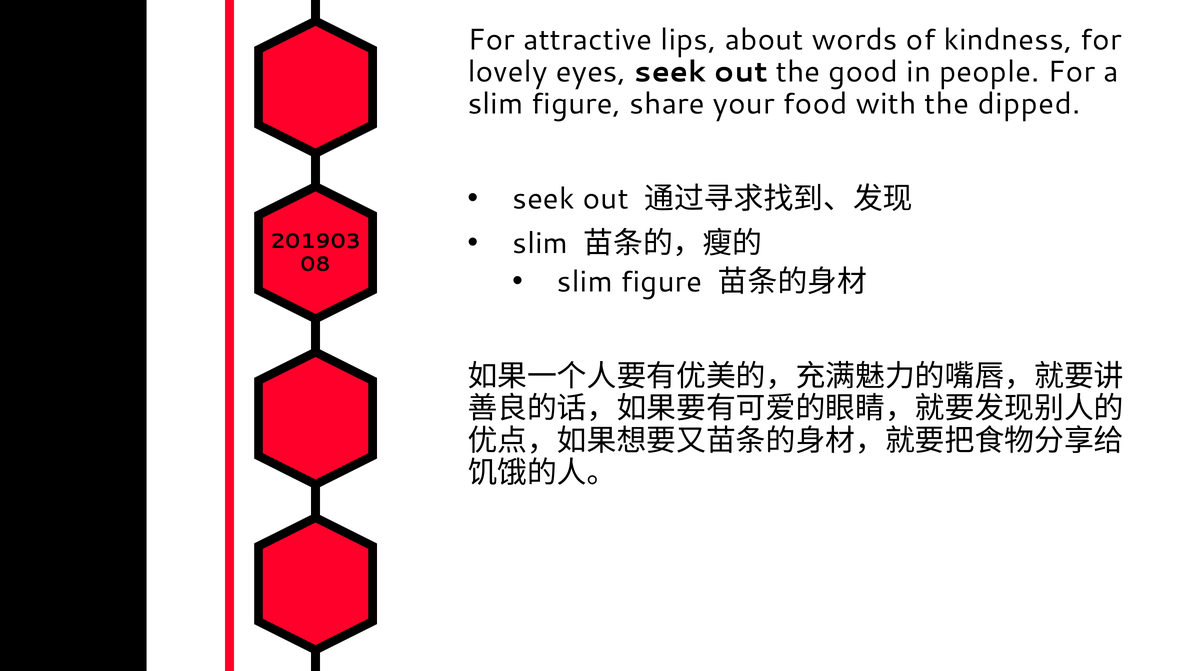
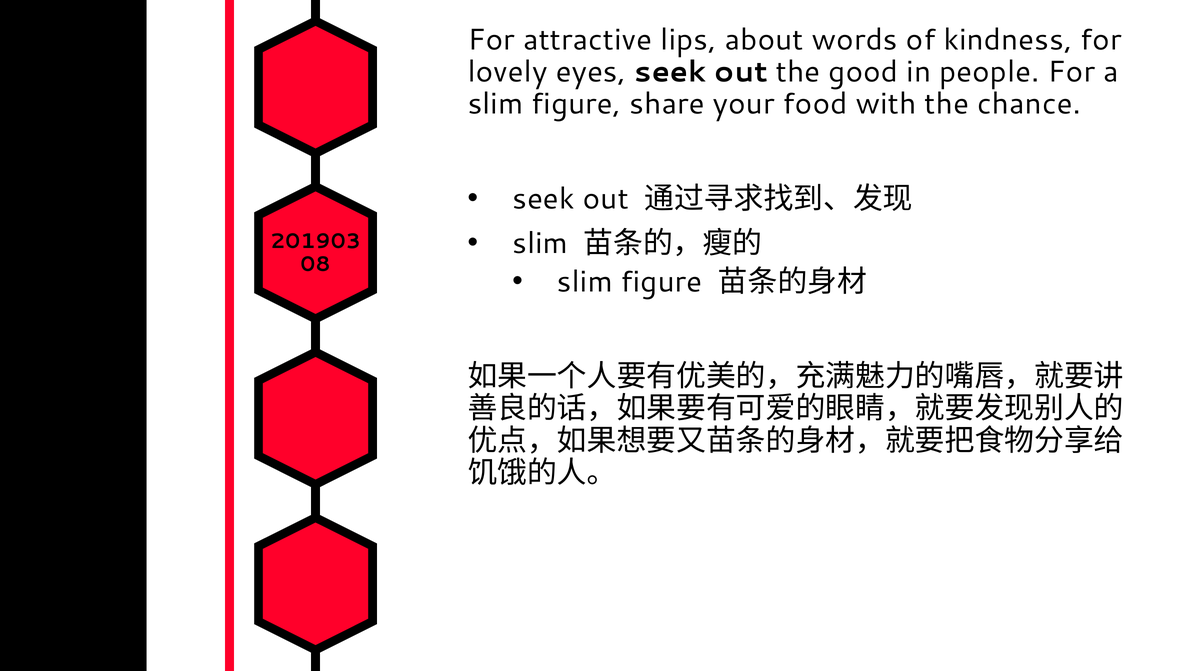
dipped: dipped -> chance
